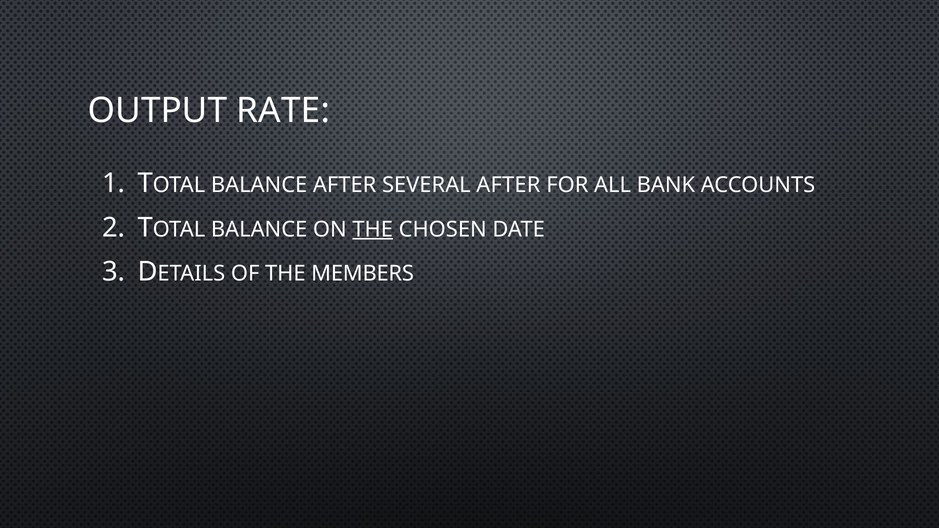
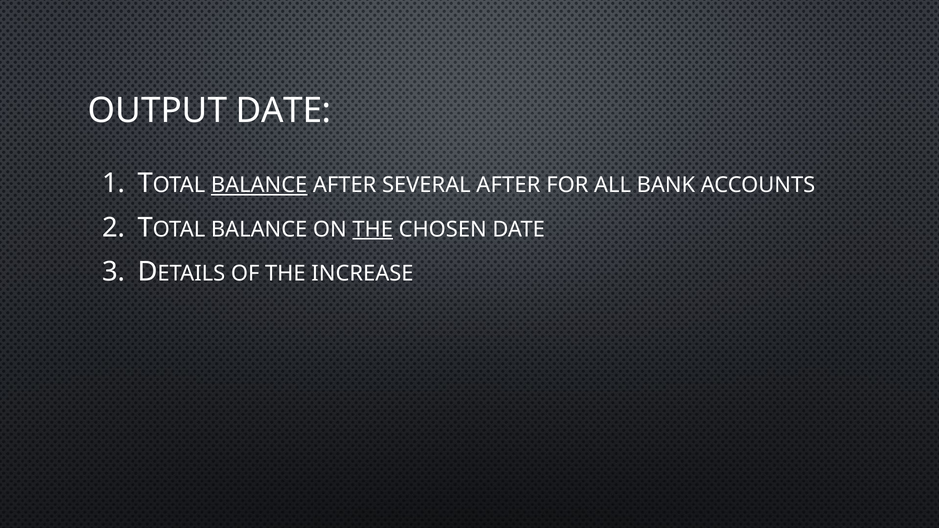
OUTPUT RATE: RATE -> DATE
BALANCE at (259, 185) underline: none -> present
MEMBERS: MEMBERS -> INCREASE
